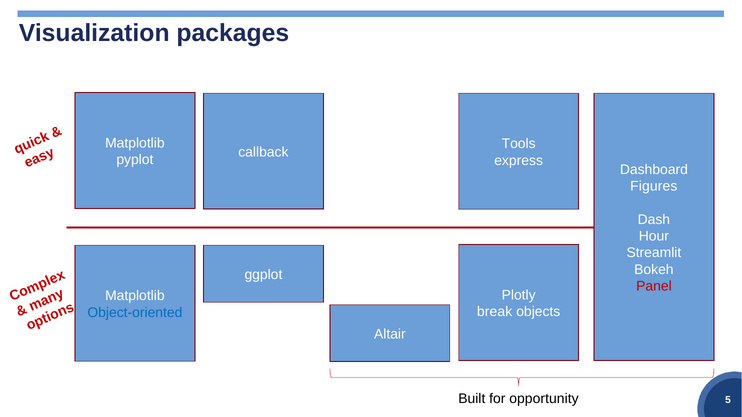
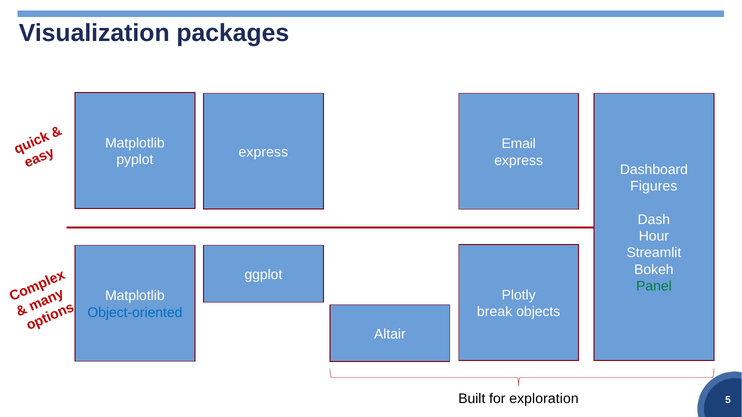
Tools: Tools -> Email
callback at (263, 152): callback -> express
Panel colour: red -> green
opportunity: opportunity -> exploration
